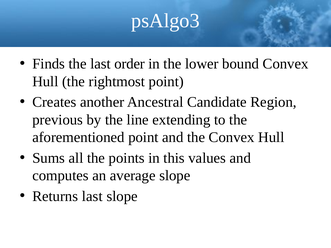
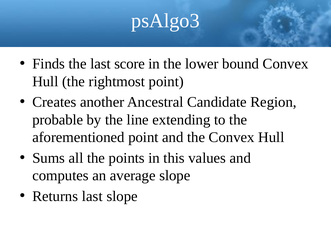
order: order -> score
previous: previous -> probable
